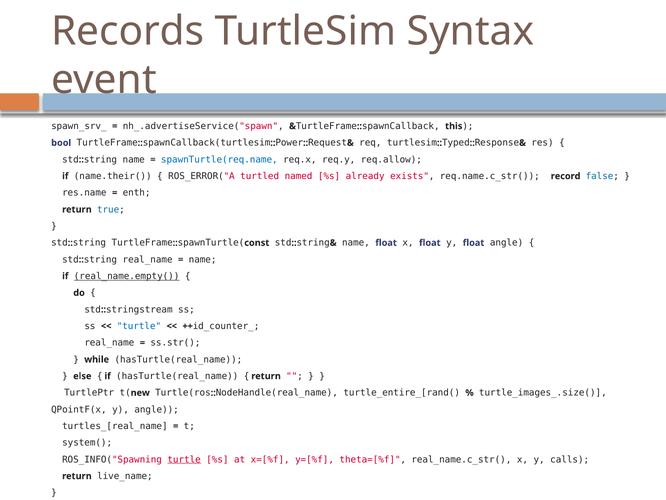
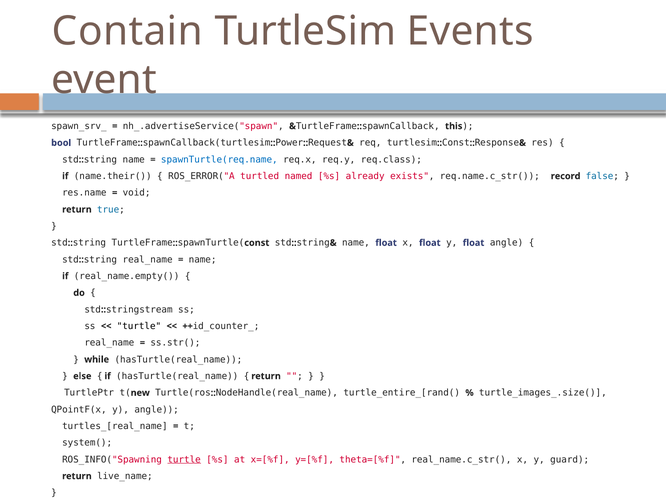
Records: Records -> Contain
Syntax: Syntax -> Events
Typed at (456, 143): Typed -> Const
req.allow: req.allow -> req.class
enth: enth -> void
real_name.empty( underline: present -> none
turtle at (139, 326) colour: blue -> black
calls: calls -> guard
